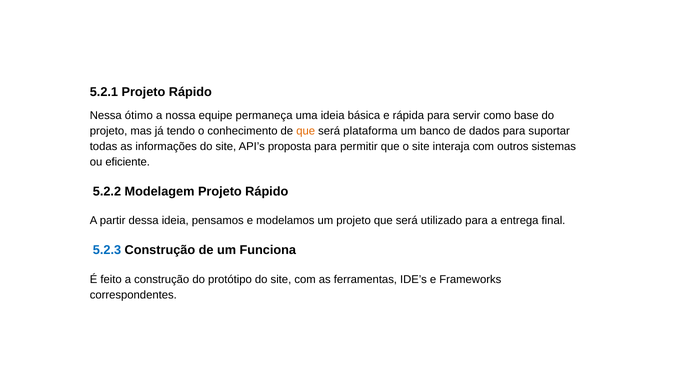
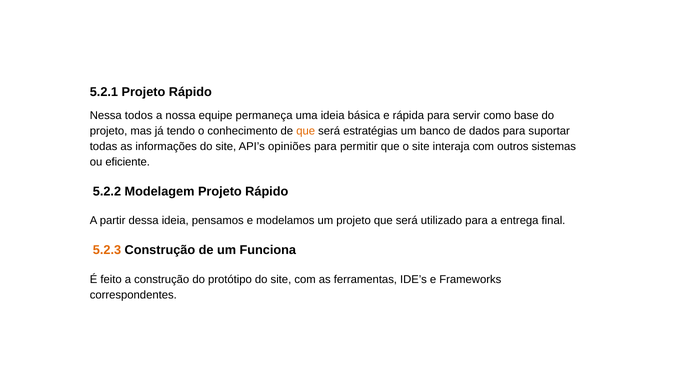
ótimo: ótimo -> todos
plataforma: plataforma -> estratégias
proposta: proposta -> opiniões
5.2.3 colour: blue -> orange
